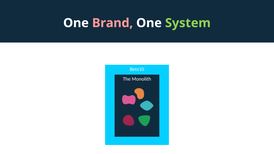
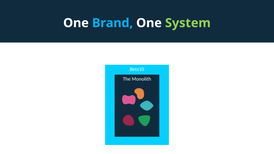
Brand colour: pink -> light blue
